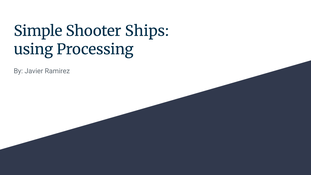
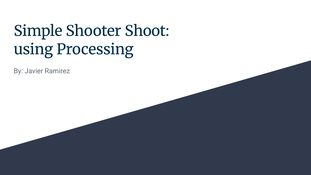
Ships: Ships -> Shoot
